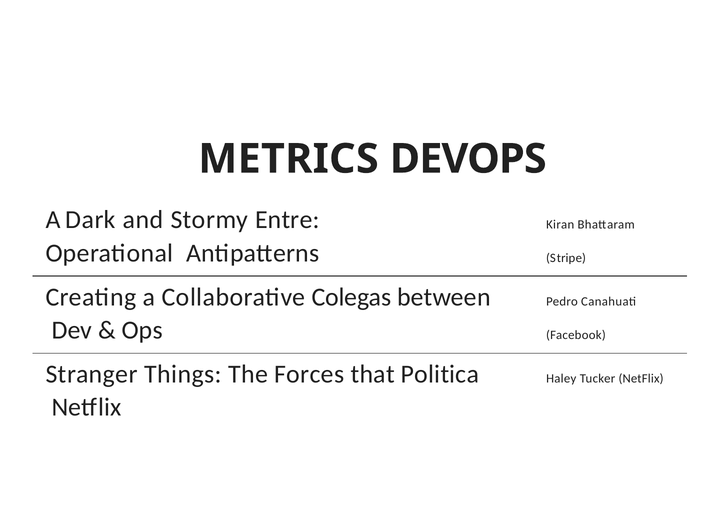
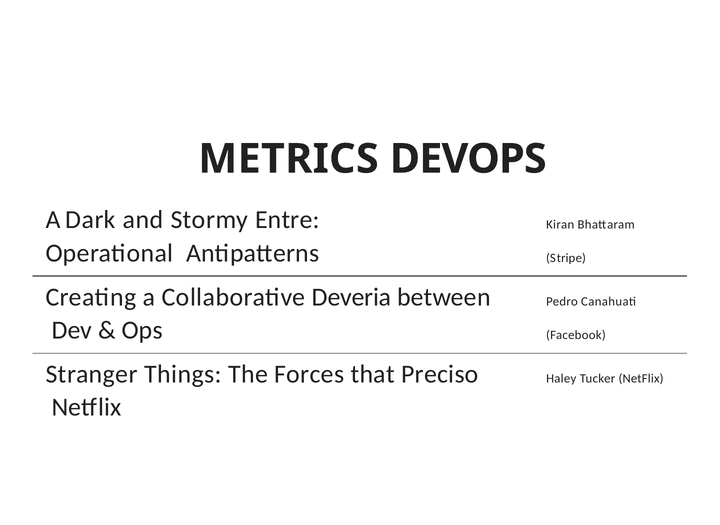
Colegas: Colegas -> Deveria
Politica: Politica -> Preciso
